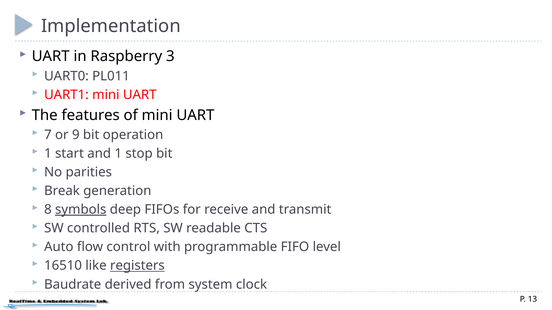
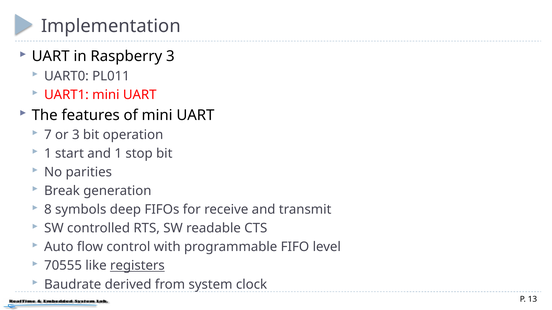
or 9: 9 -> 3
symbols underline: present -> none
16510: 16510 -> 70555
